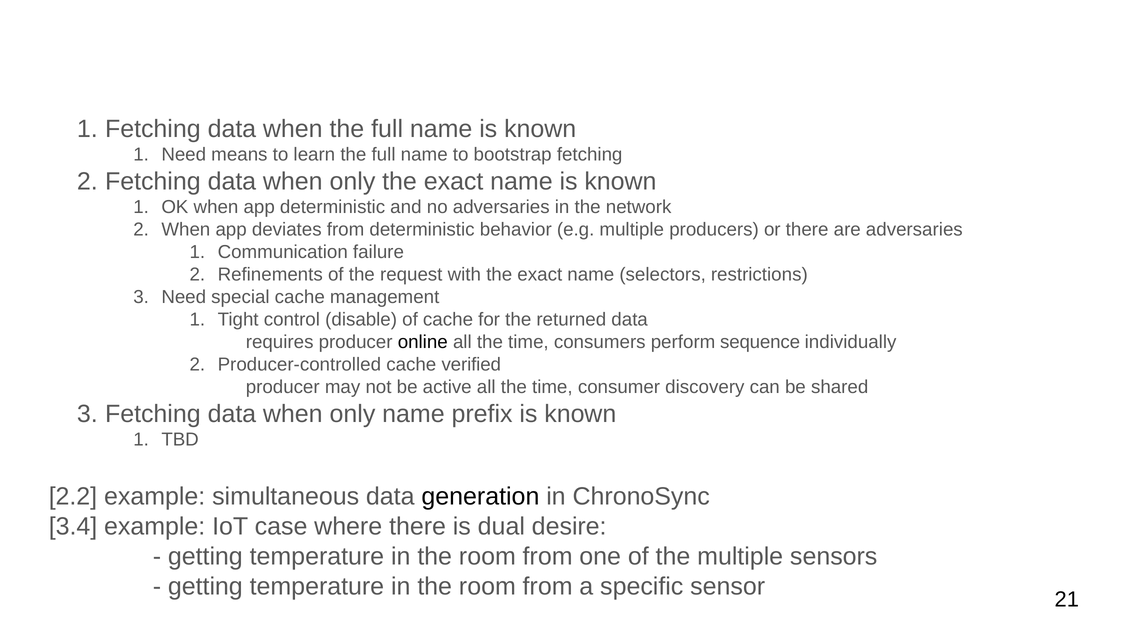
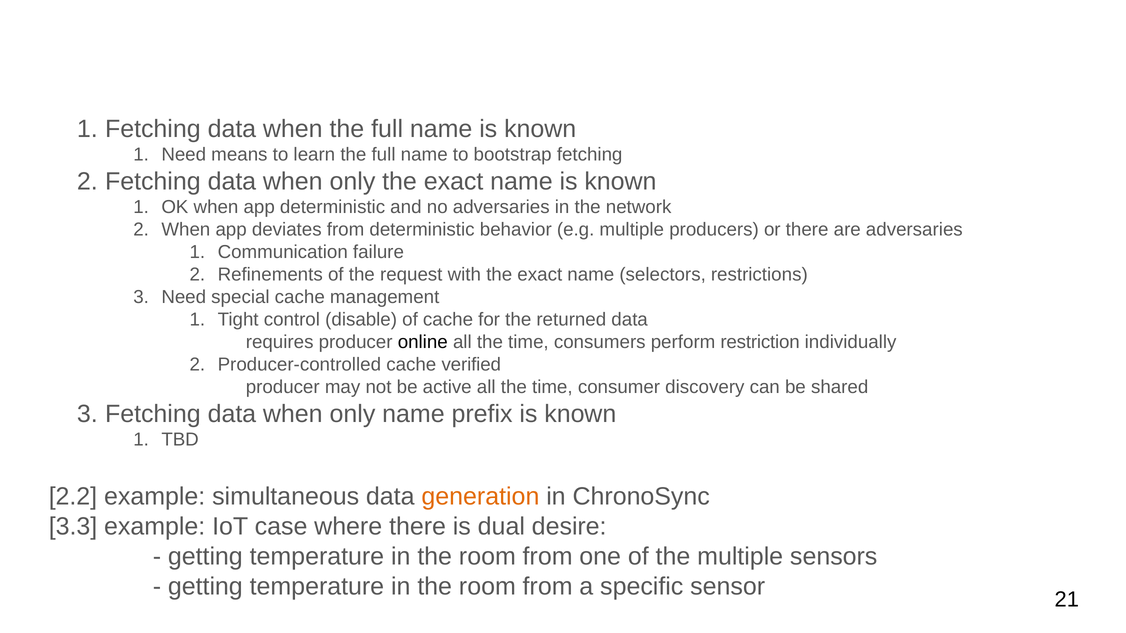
sequence: sequence -> restriction
generation colour: black -> orange
3.4: 3.4 -> 3.3
